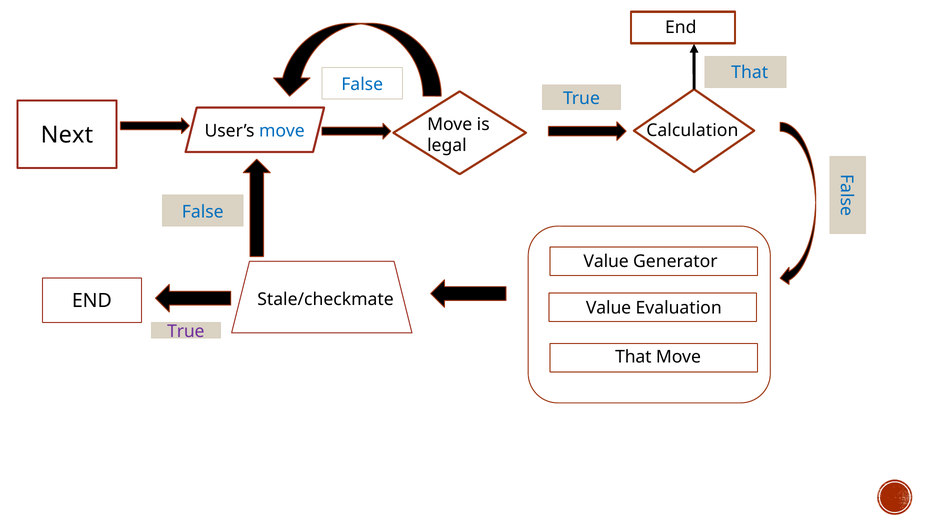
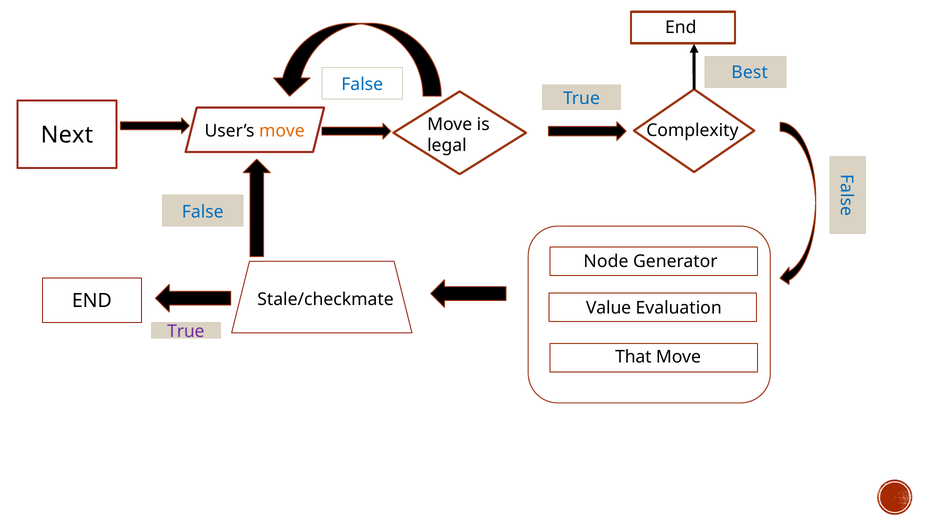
That at (750, 73): That -> Best
Calculation: Calculation -> Complexity
move at (282, 131) colour: blue -> orange
Value at (606, 261): Value -> Node
